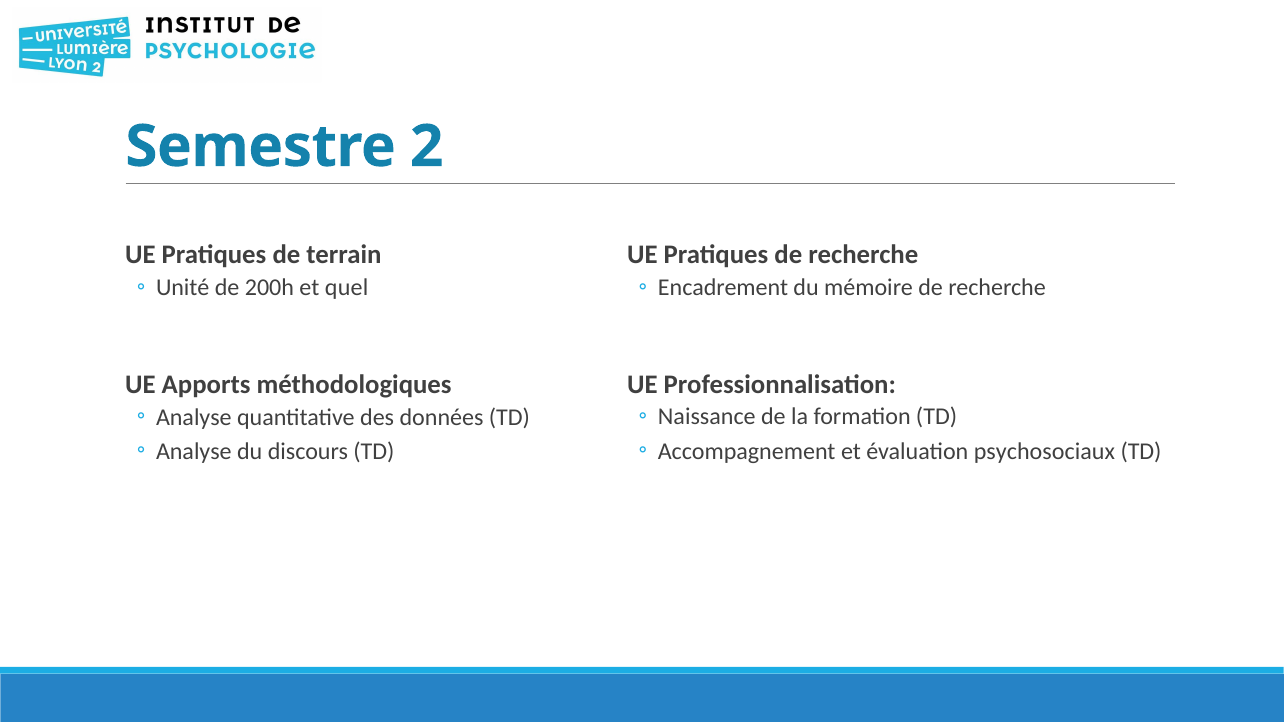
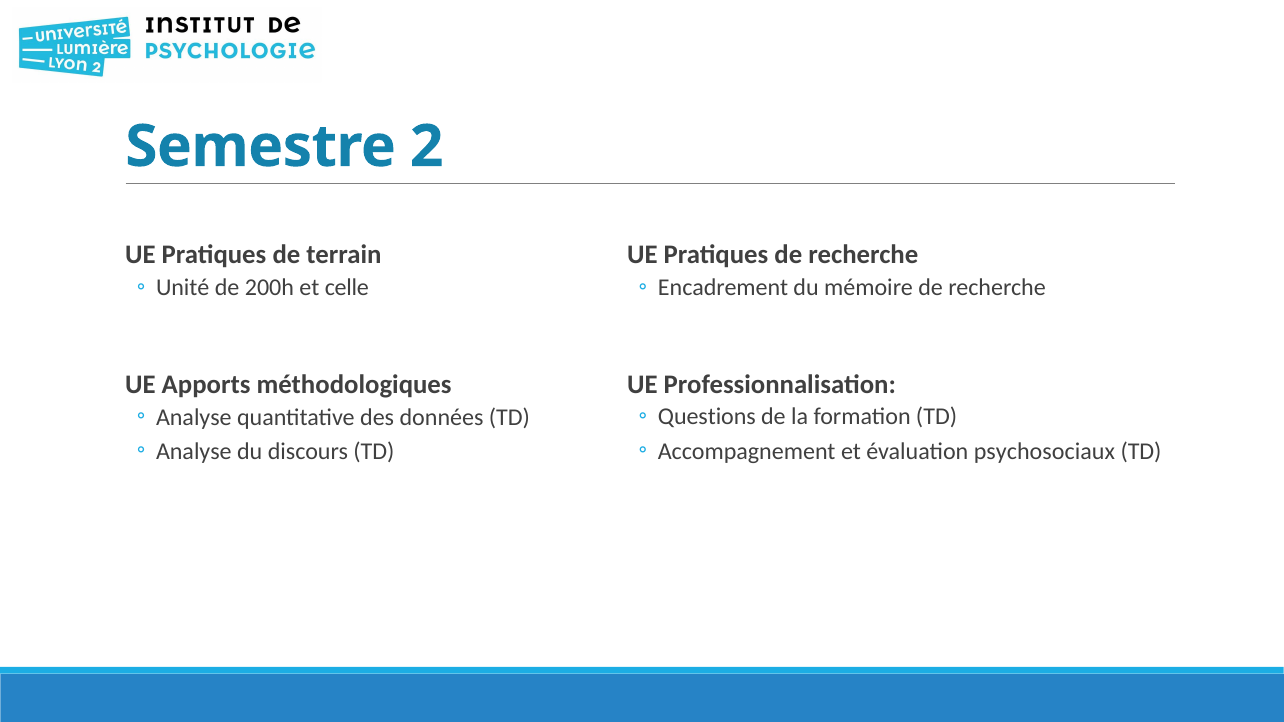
quel: quel -> celle
Naissance: Naissance -> Questions
